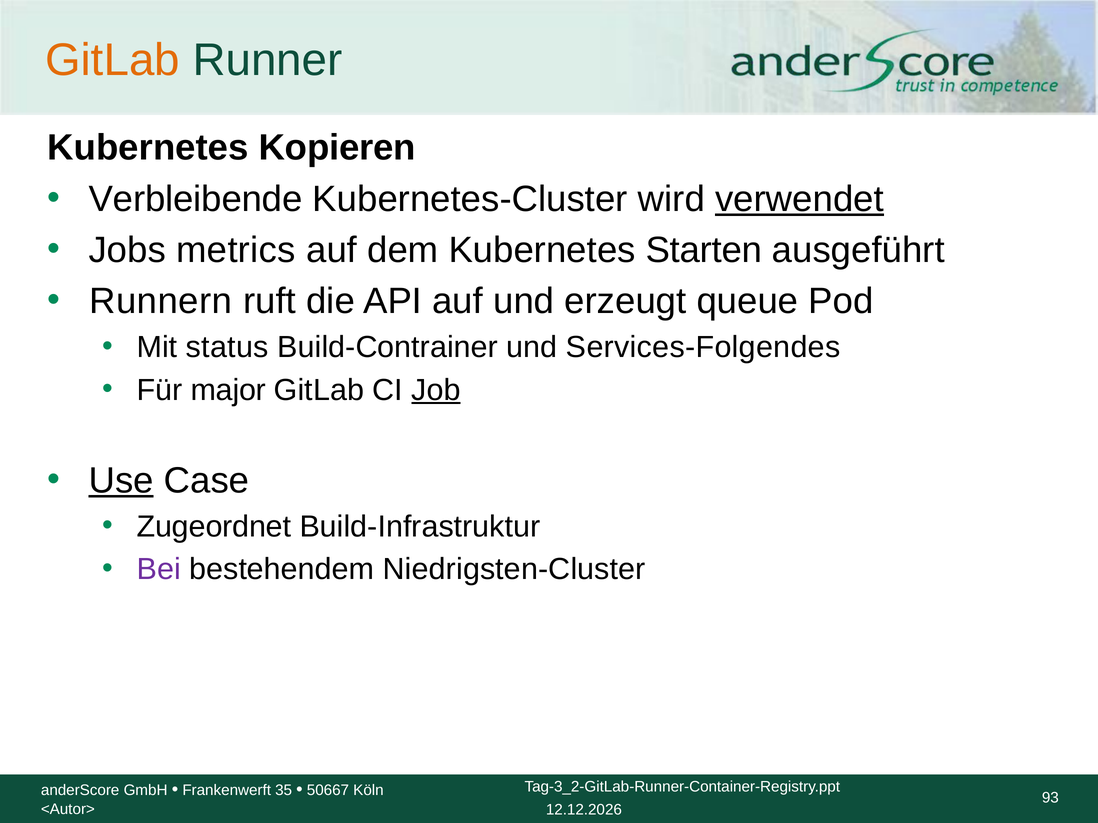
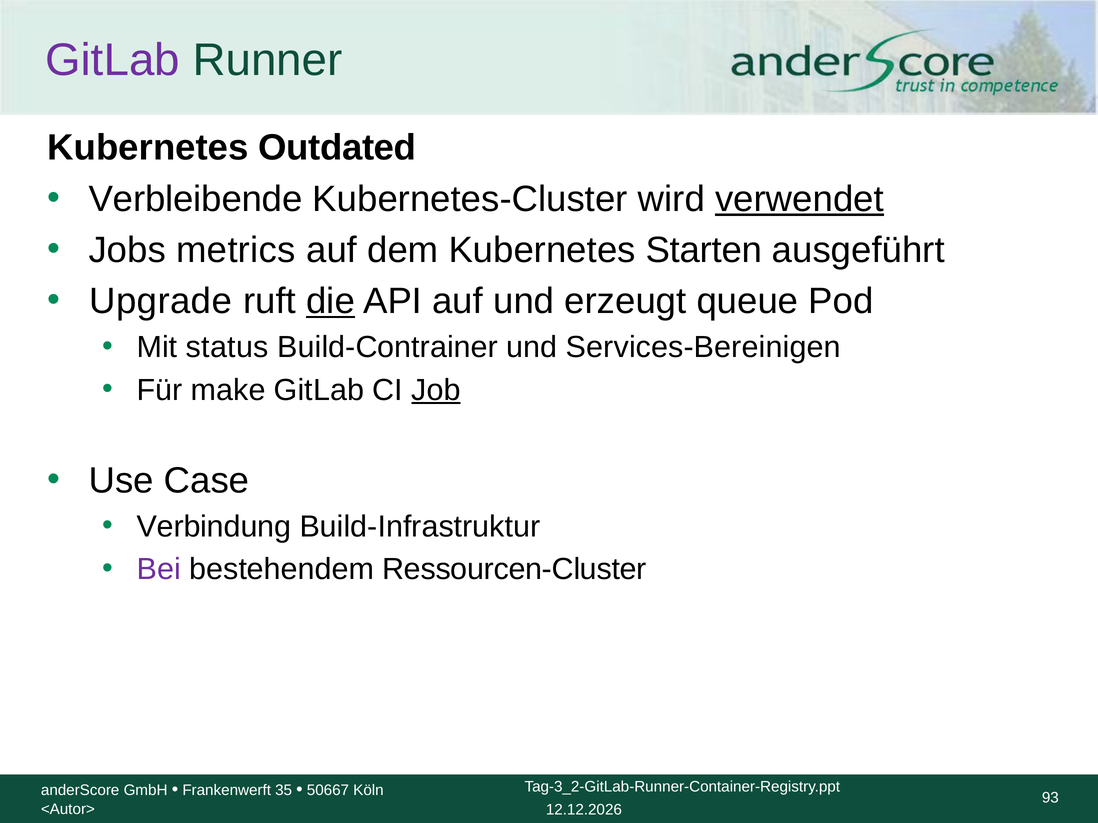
GitLab at (113, 60) colour: orange -> purple
Kopieren: Kopieren -> Outdated
Runnern: Runnern -> Upgrade
die underline: none -> present
Services-Folgendes: Services-Folgendes -> Services-Bereinigen
major: major -> make
Use underline: present -> none
Zugeordnet: Zugeordnet -> Verbindung
Niedrigsten-Cluster: Niedrigsten-Cluster -> Ressourcen-Cluster
